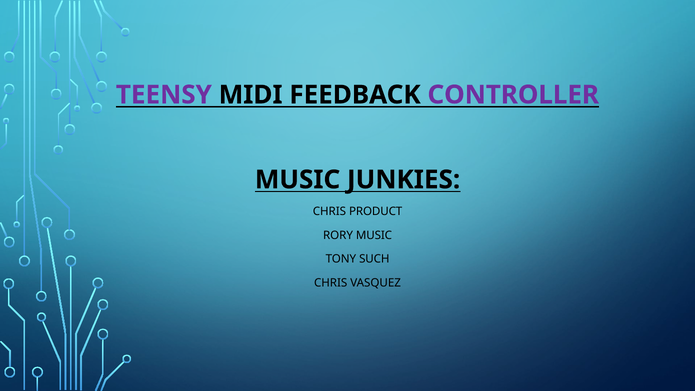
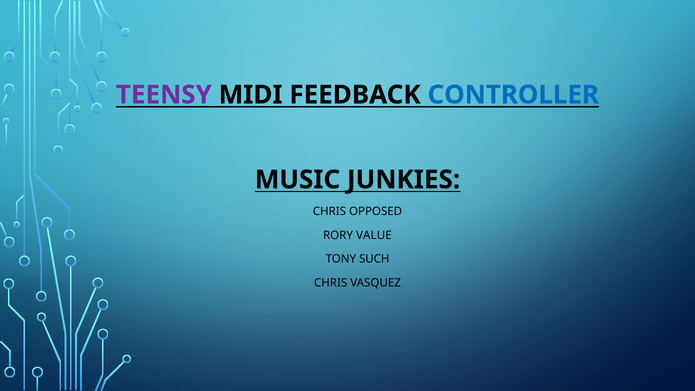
CONTROLLER colour: purple -> blue
PRODUCT: PRODUCT -> OPPOSED
RORY MUSIC: MUSIC -> VALUE
